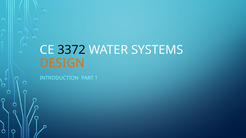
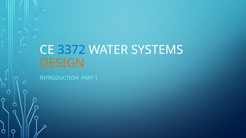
3372 colour: black -> blue
